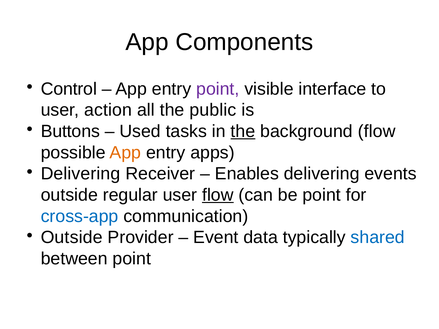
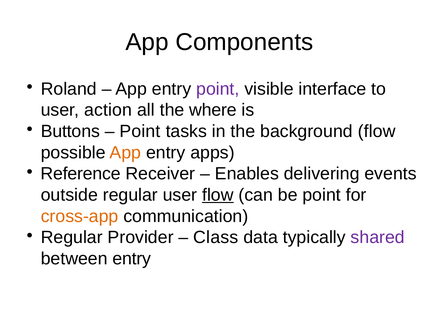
Control: Control -> Roland
public: public -> where
Used at (140, 131): Used -> Point
the at (243, 131) underline: present -> none
Delivering at (81, 174): Delivering -> Reference
cross-app colour: blue -> orange
Outside at (72, 238): Outside -> Regular
Event: Event -> Class
shared colour: blue -> purple
between point: point -> entry
